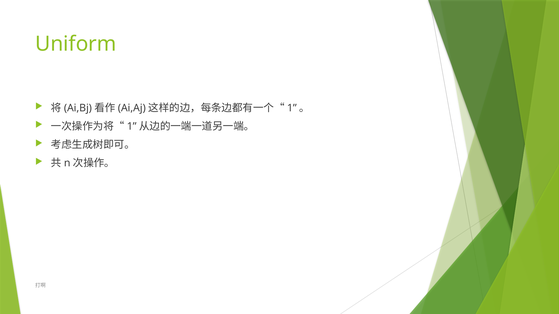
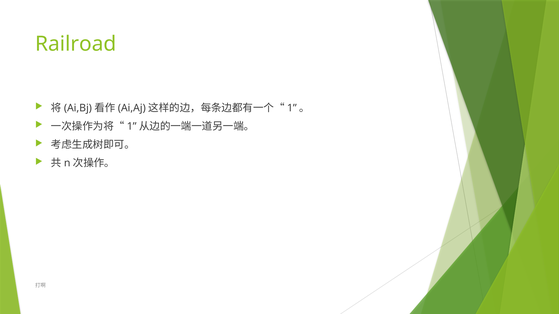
Uniform: Uniform -> Railroad
